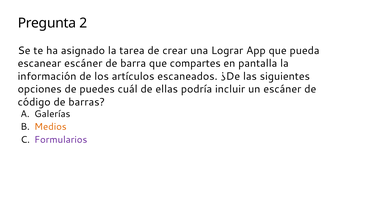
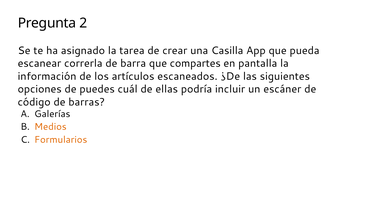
Lograr: Lograr -> Casilla
escanear escáner: escáner -> correrla
Formularios colour: purple -> orange
